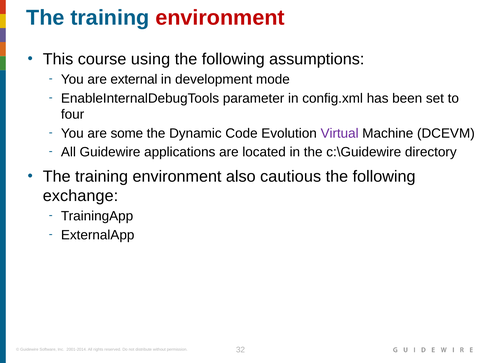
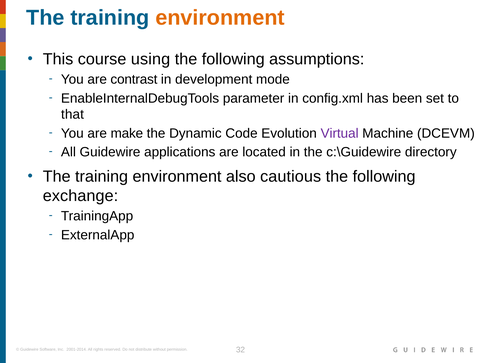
environment at (220, 18) colour: red -> orange
external: external -> contrast
four: four -> that
some: some -> make
